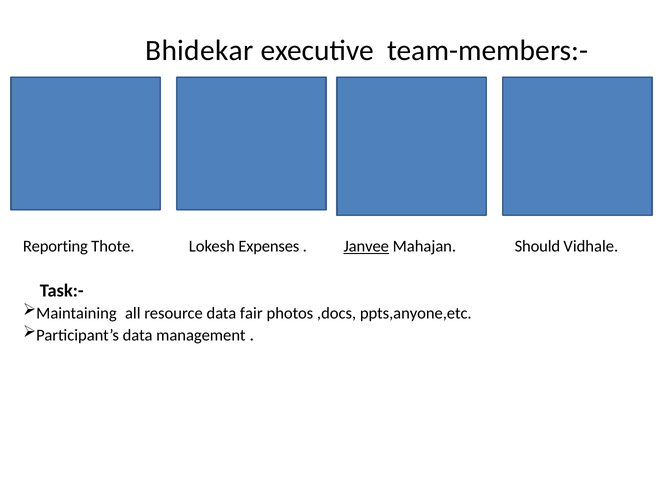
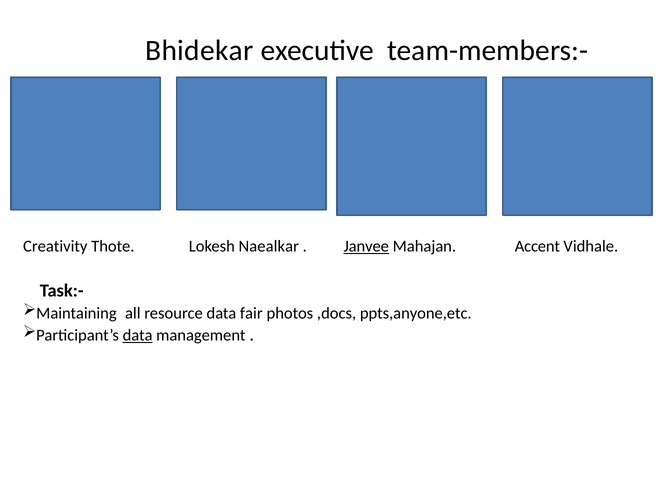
Reporting: Reporting -> Creativity
Expenses: Expenses -> Naealkar
Should: Should -> Accent
data at (138, 336) underline: none -> present
